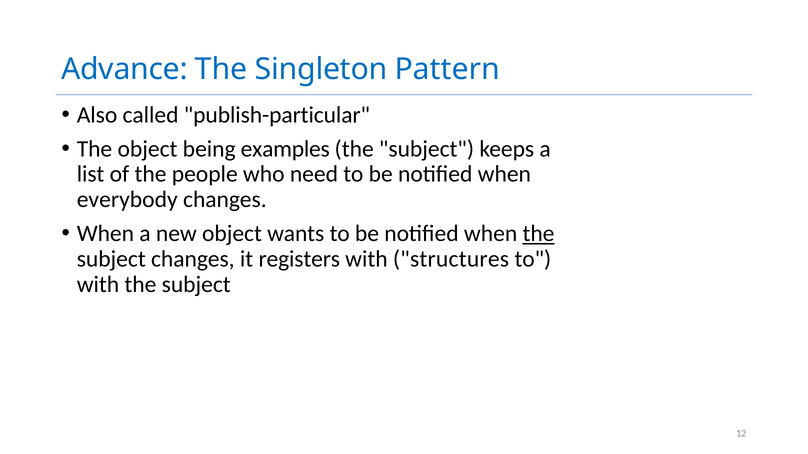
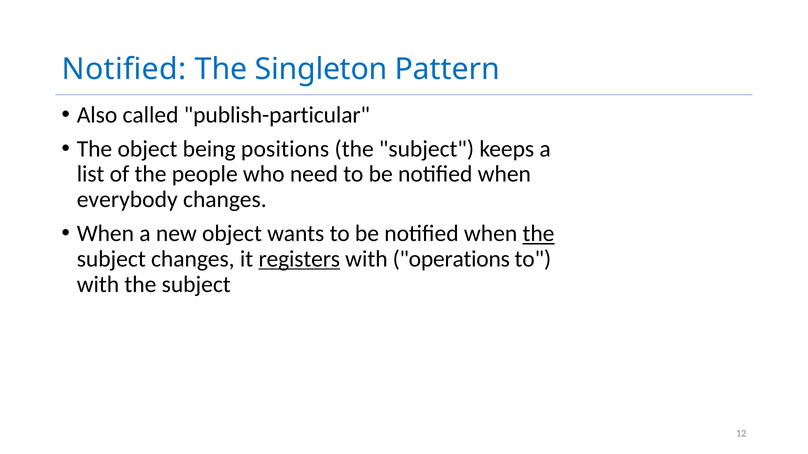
Advance at (124, 69): Advance -> Notified
examples: examples -> positions
registers underline: none -> present
structures: structures -> operations
